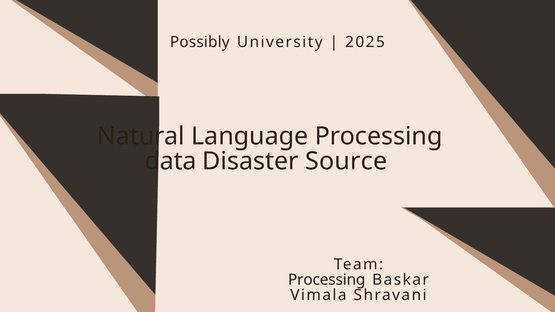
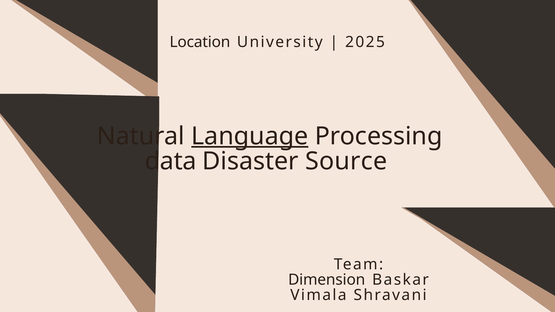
Possibly: Possibly -> Location
Language underline: none -> present
Processing at (327, 280): Processing -> Dimension
